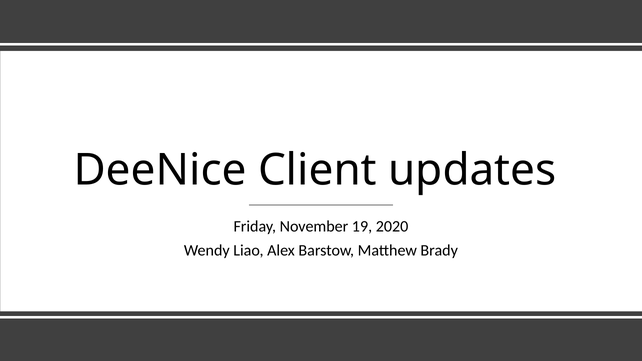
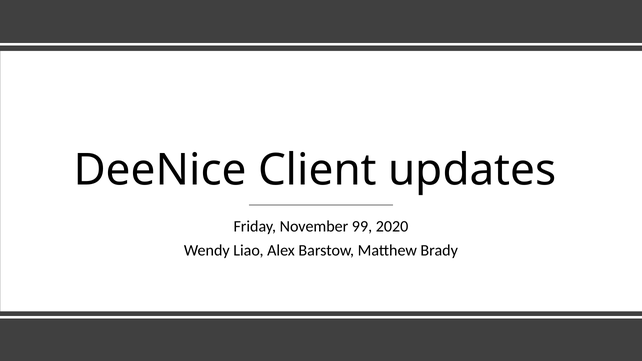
19: 19 -> 99
